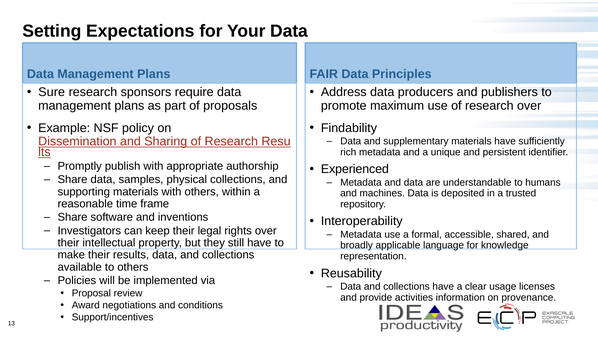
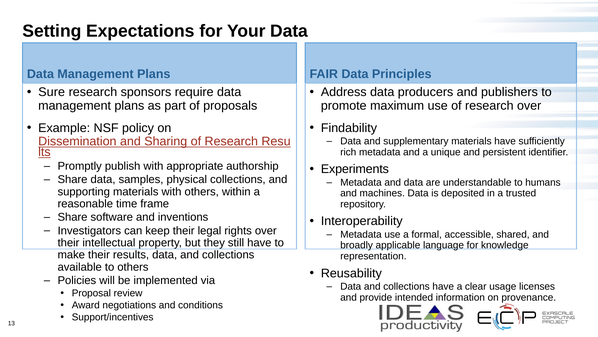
Experienced: Experienced -> Experiments
activities: activities -> intended
